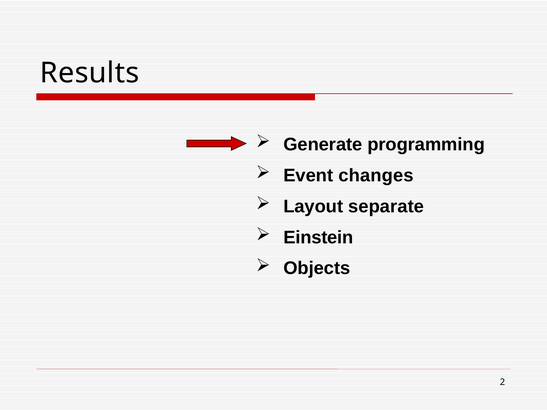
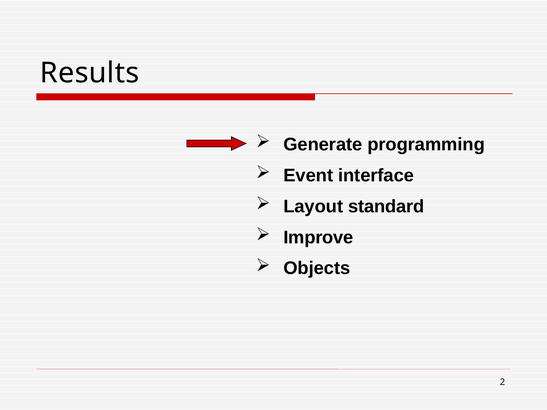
changes: changes -> interface
separate: separate -> standard
Einstein: Einstein -> Improve
